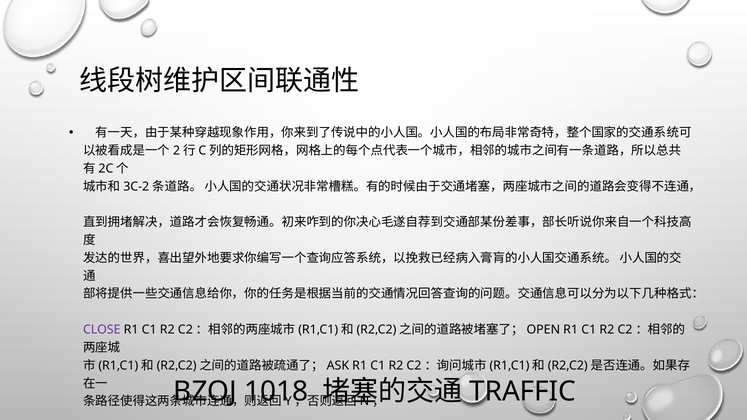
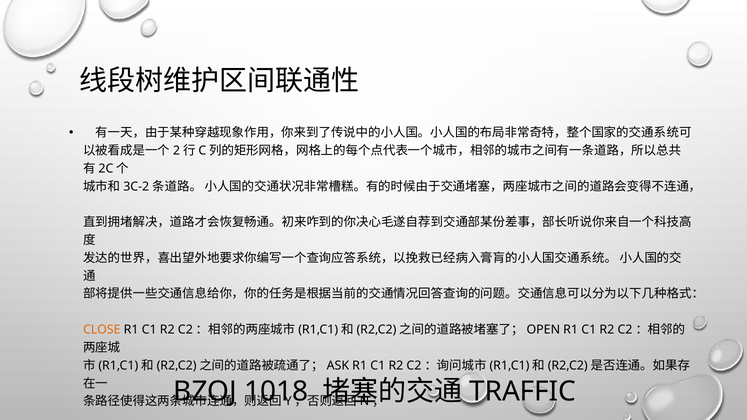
CLOSE colour: purple -> orange
